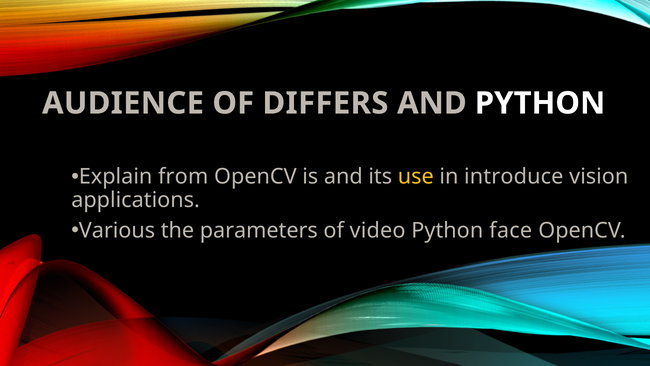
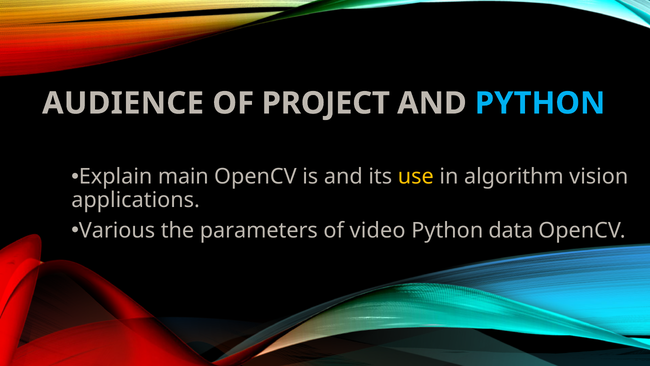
DIFFERS: DIFFERS -> PROJECT
PYTHON at (540, 103) colour: white -> light blue
from: from -> main
introduce: introduce -> algorithm
face: face -> data
